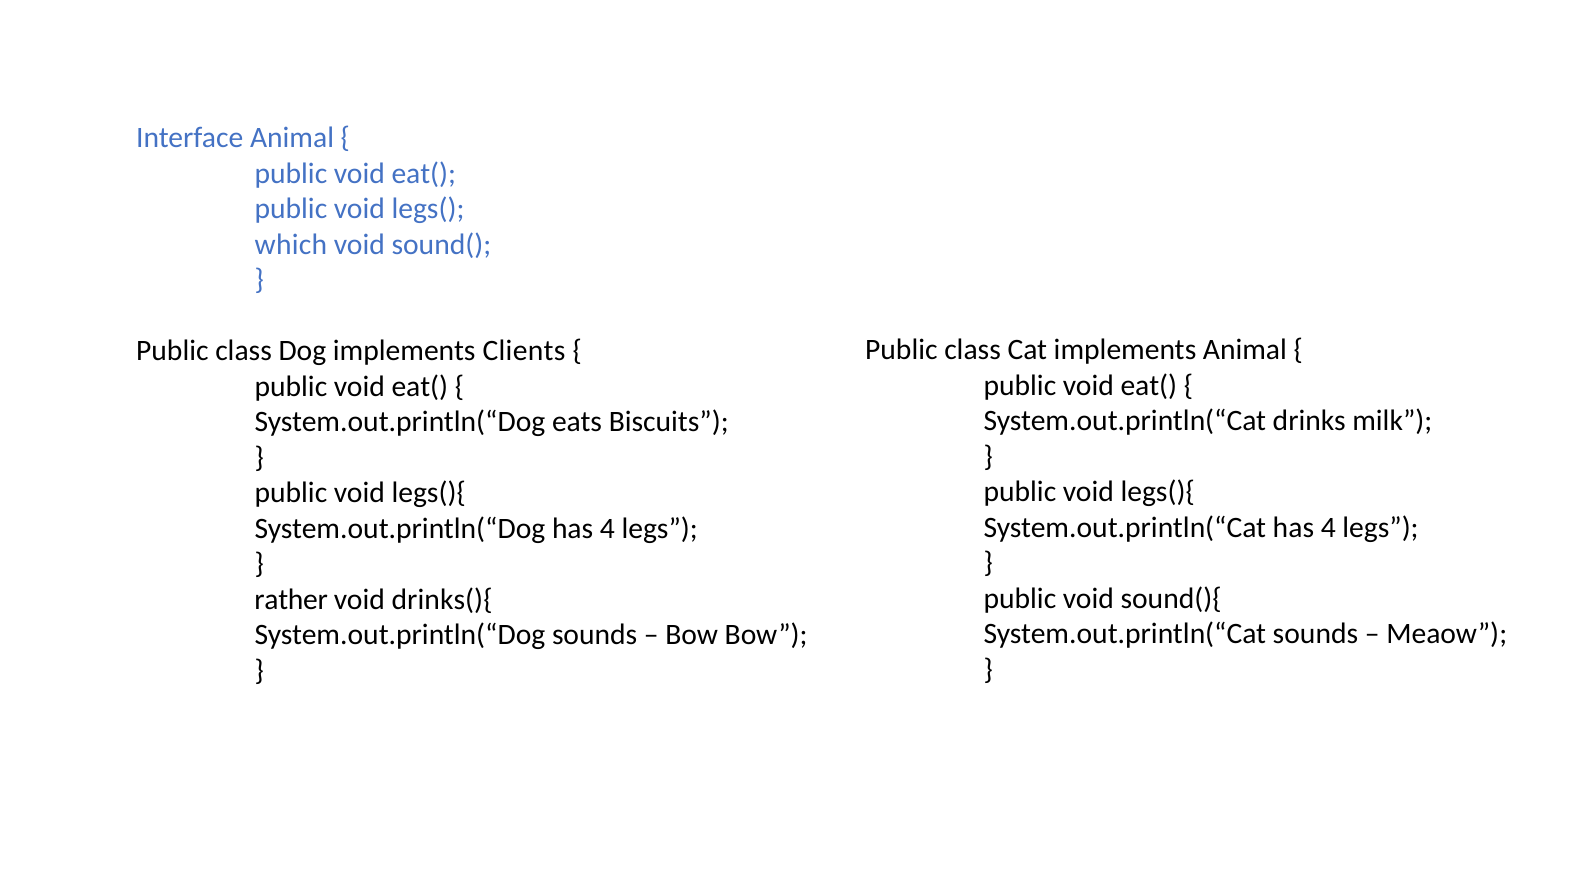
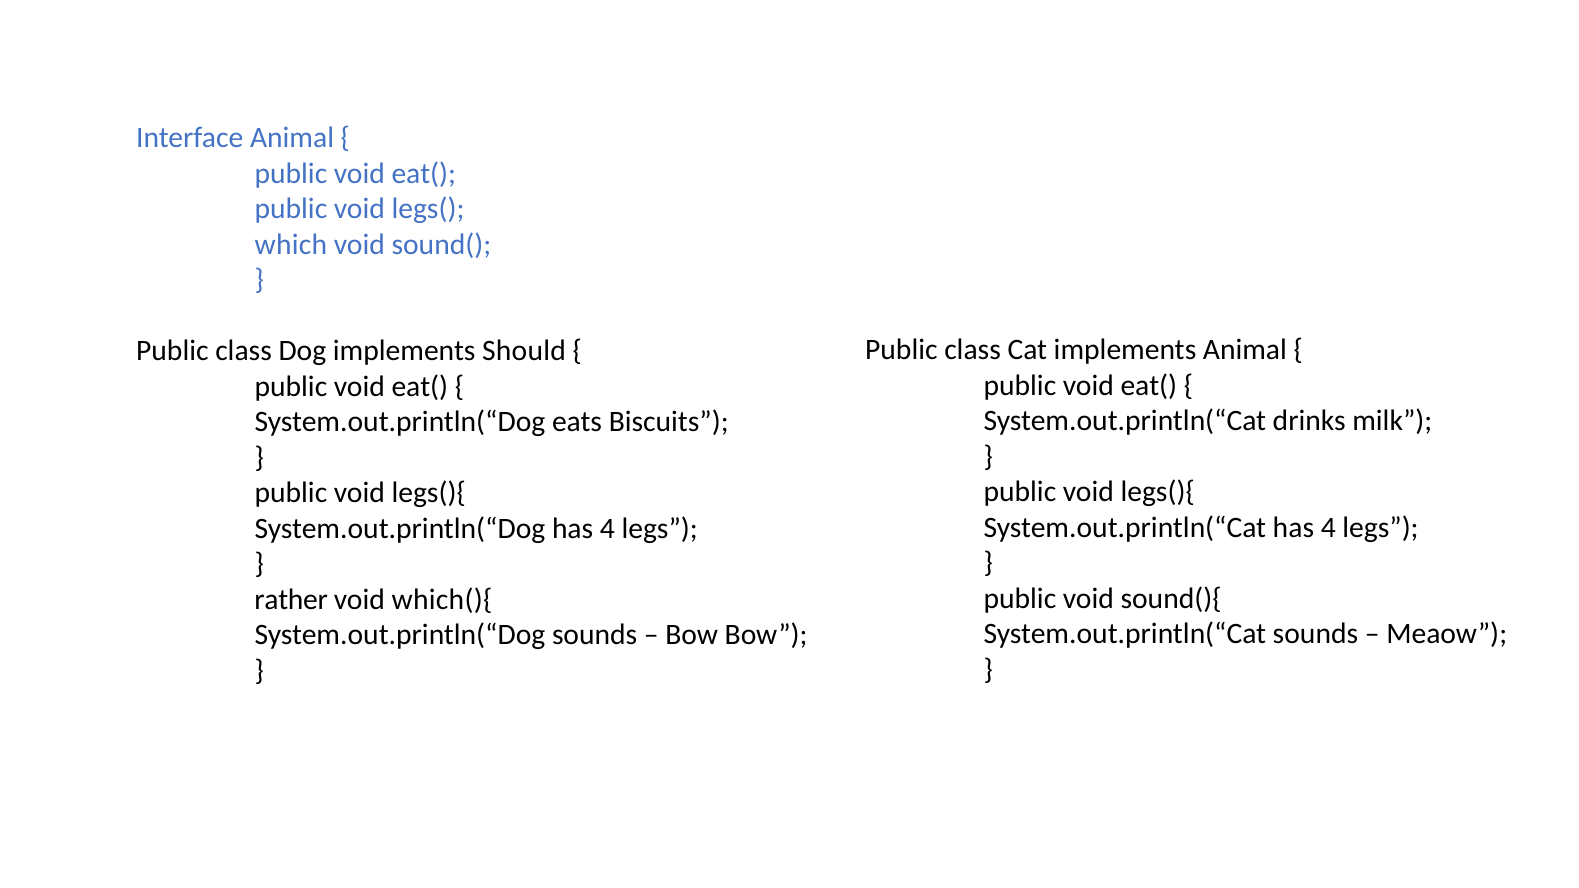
Clients: Clients -> Should
drinks(){: drinks(){ -> which(){
